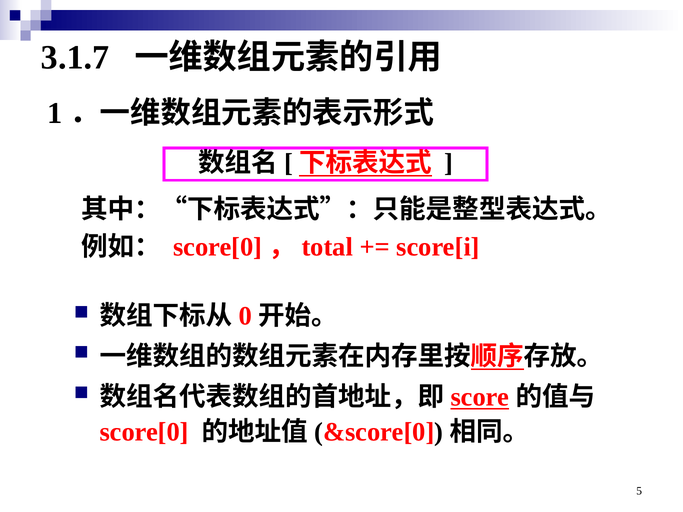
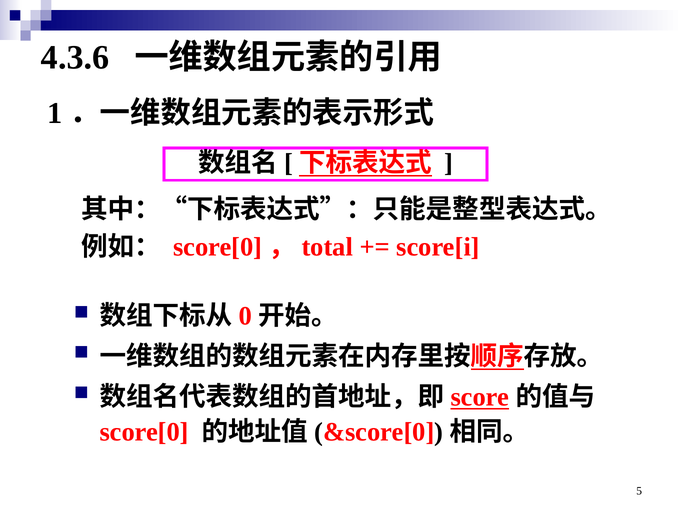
3.1.7: 3.1.7 -> 4.3.6
